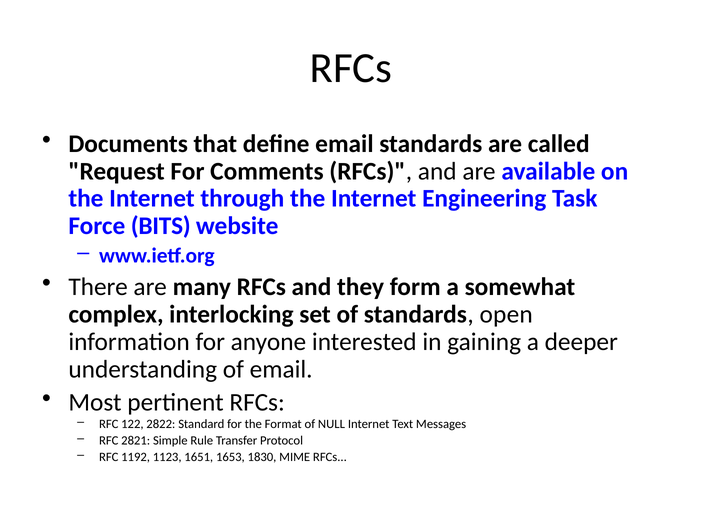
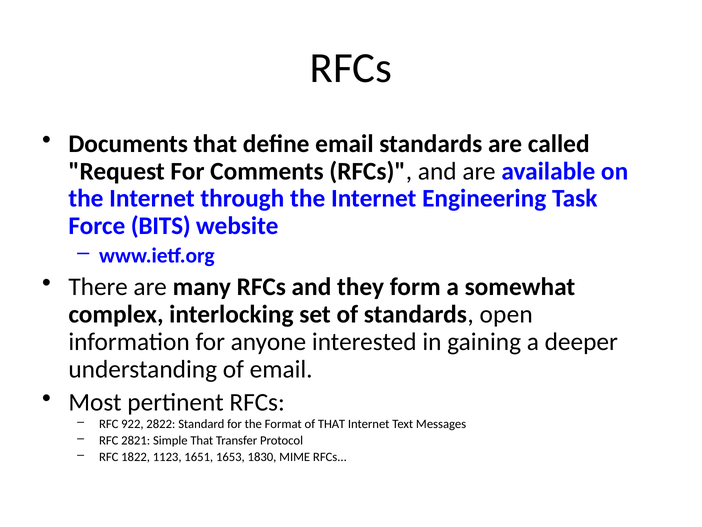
122: 122 -> 922
of NULL: NULL -> THAT
Simple Rule: Rule -> That
1192: 1192 -> 1822
